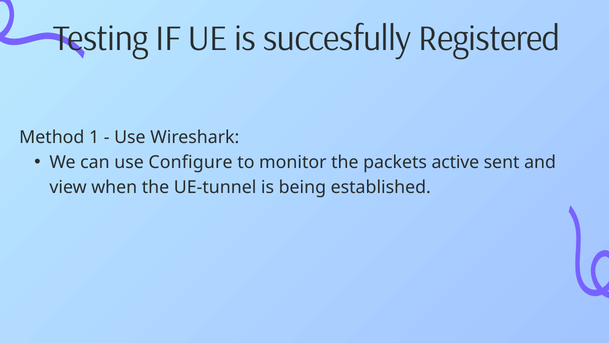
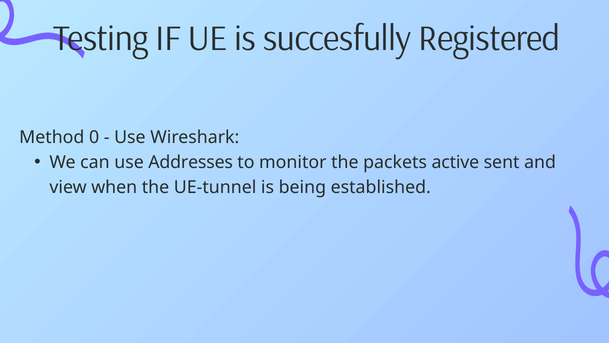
1: 1 -> 0
Configure: Configure -> Addresses
